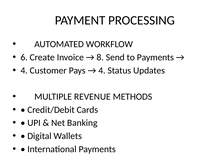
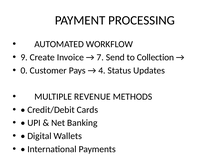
6: 6 -> 9
8: 8 -> 7
to Payments: Payments -> Collection
4 at (24, 71): 4 -> 0
